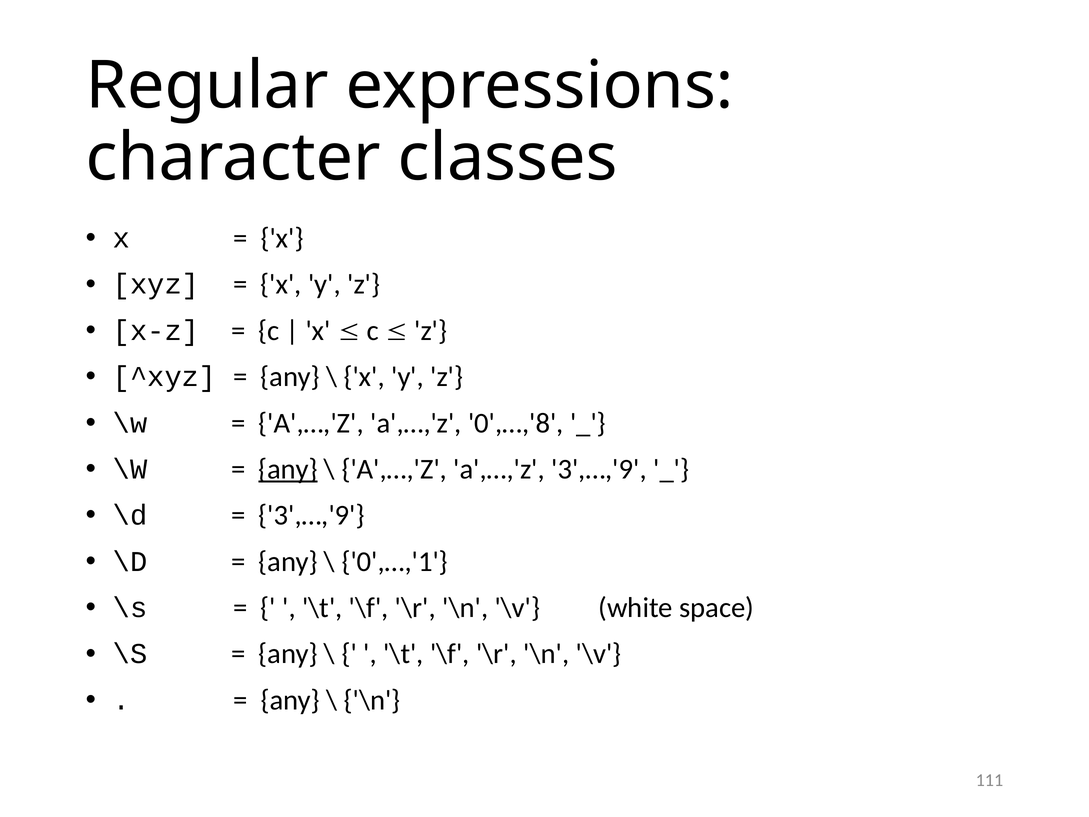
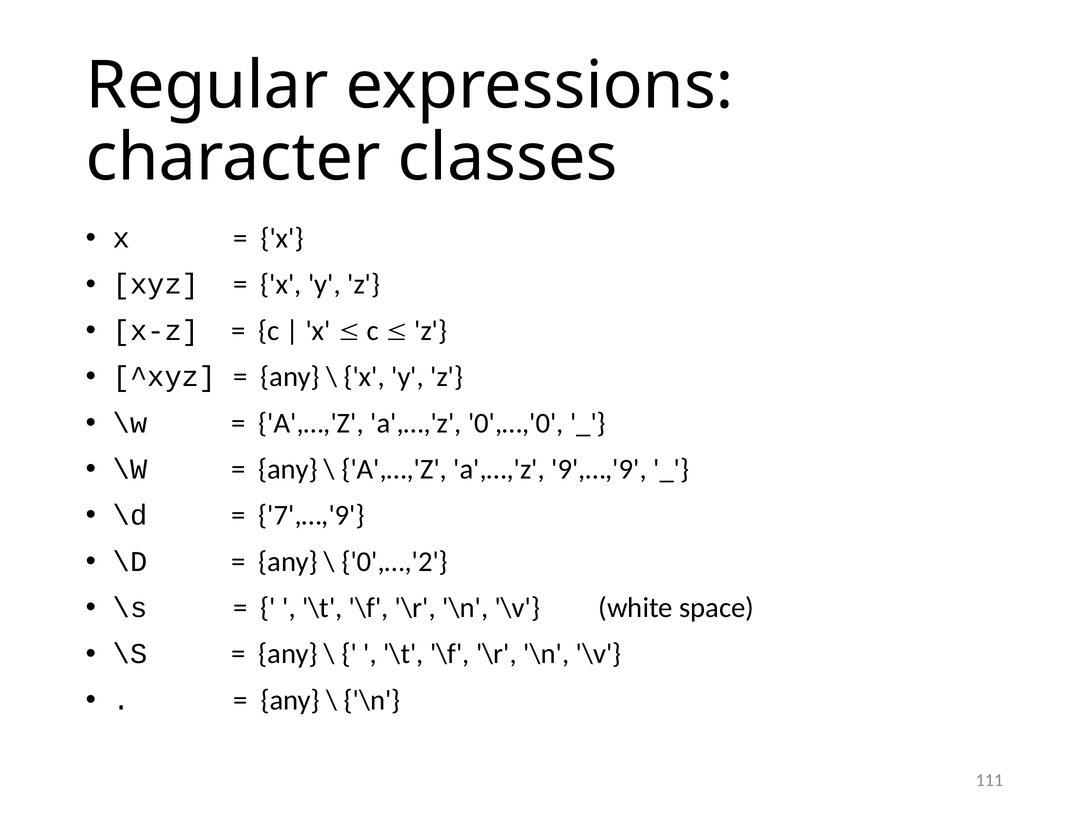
0',…,'8: 0',…,'8 -> 0',…,'0
any at (288, 469) underline: present -> none
a',…,'z 3',…,'9: 3',…,'9 -> 9',…,'9
3',…,'9 at (312, 515): 3',…,'9 -> 7',…,'9
0',…,'1: 0',…,'1 -> 0',…,'2
